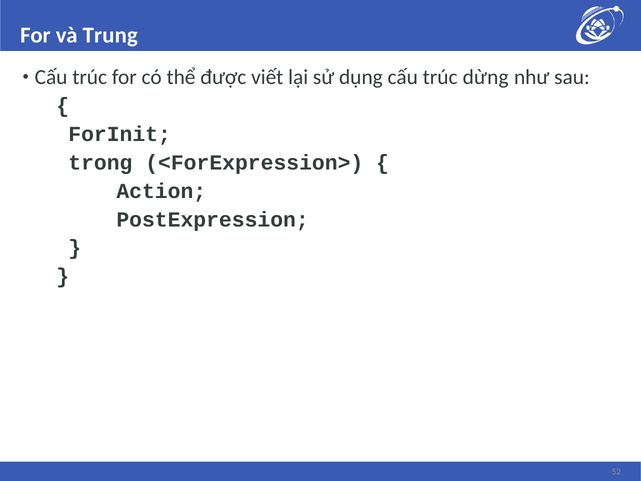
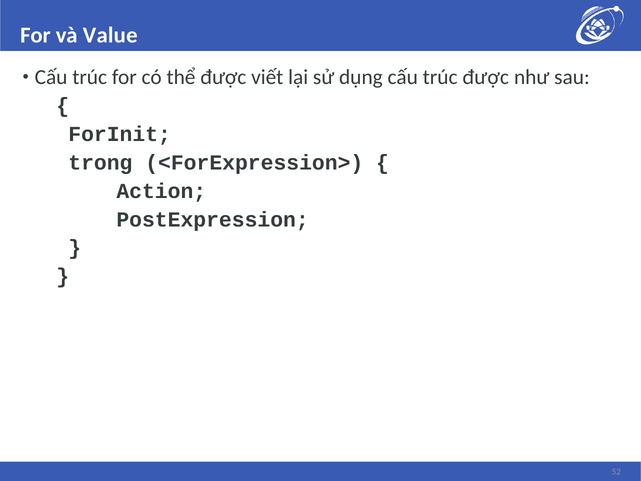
Trung: Trung -> Value
trúc dừng: dừng -> được
